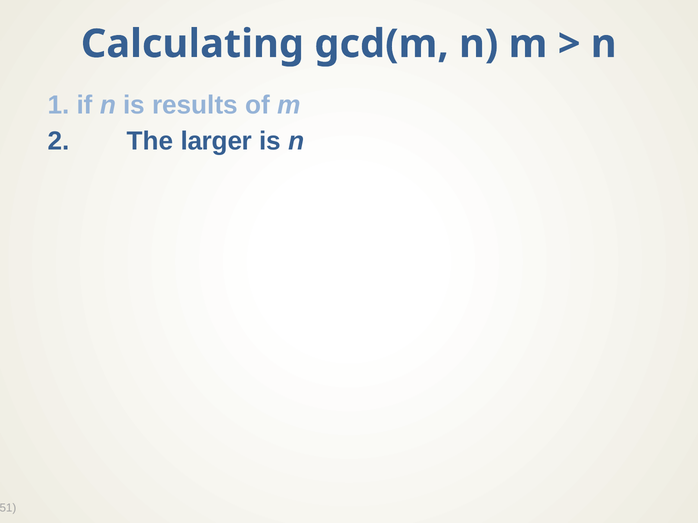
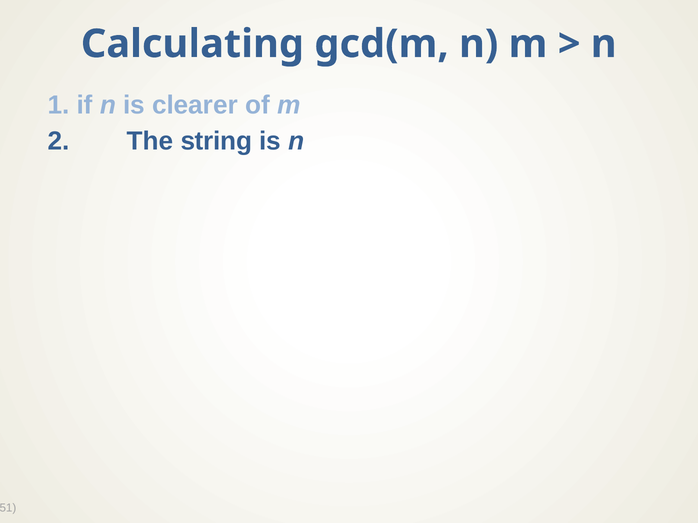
results: results -> clearer
larger: larger -> string
